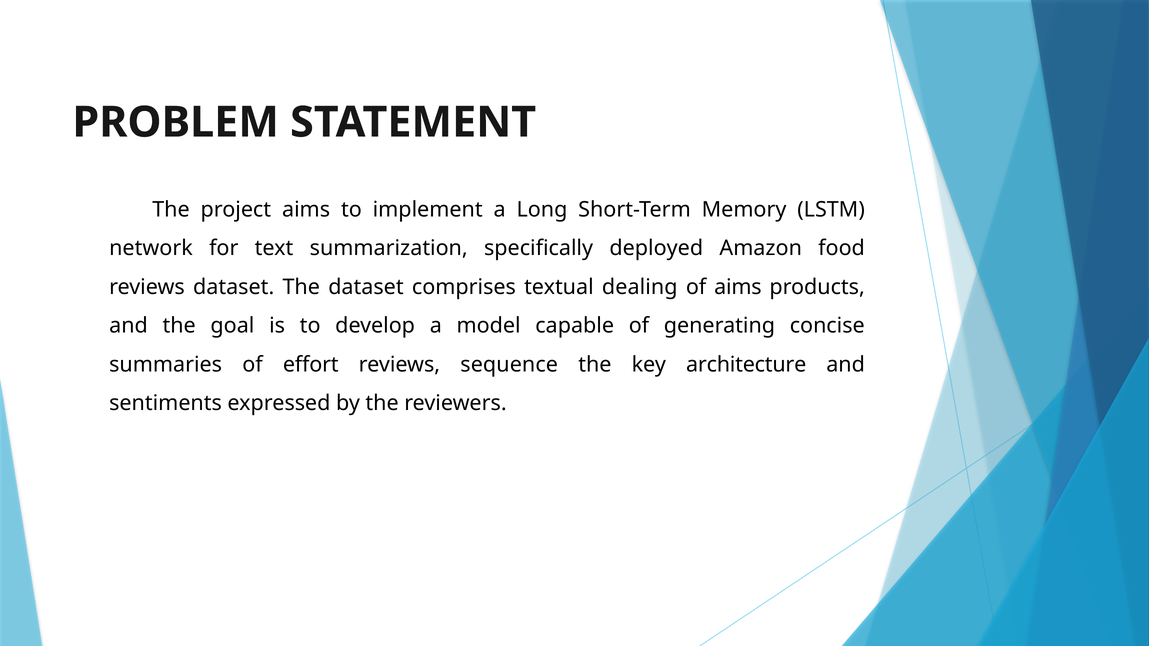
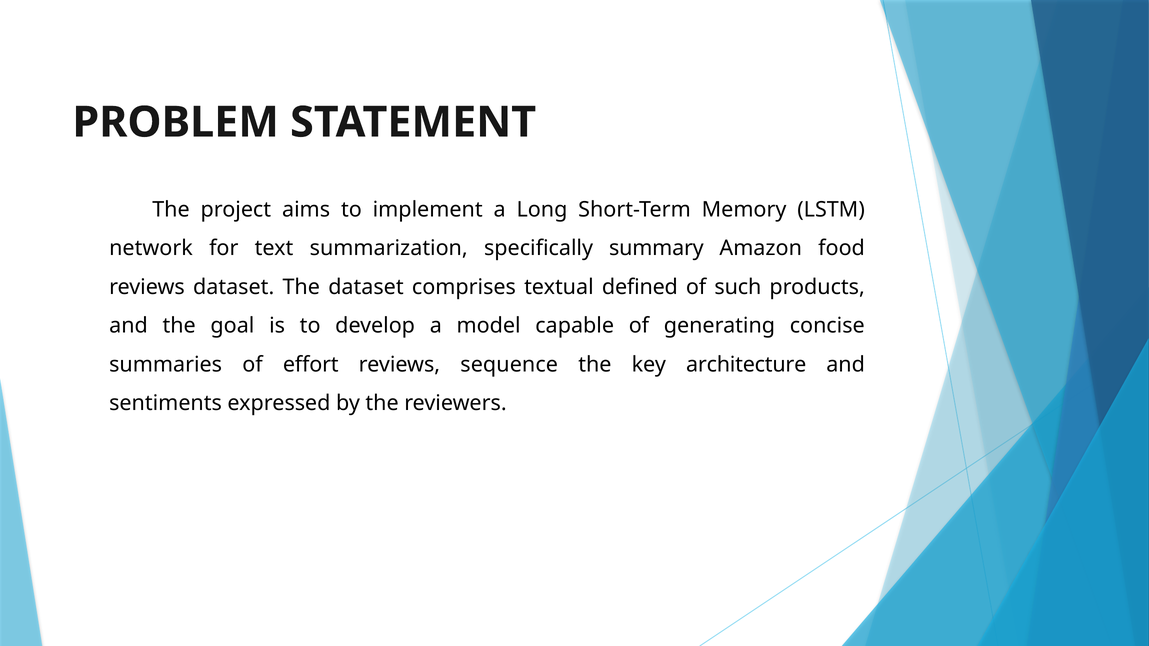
deployed: deployed -> summary
dealing: dealing -> defined
of aims: aims -> such
